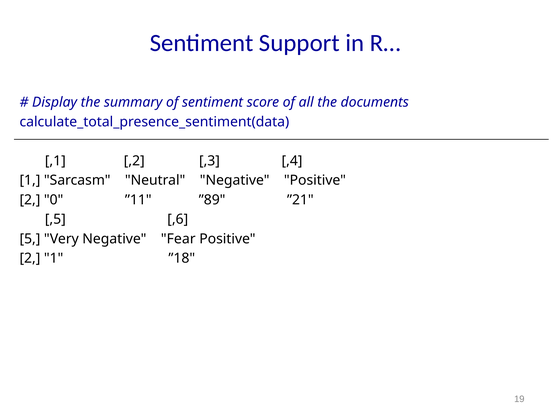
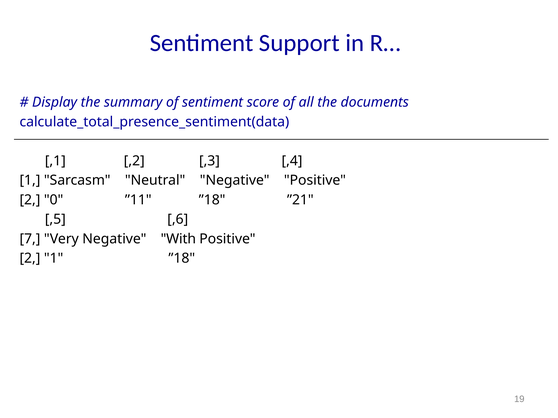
”11 ”89: ”89 -> ”18
5: 5 -> 7
Fear: Fear -> With
